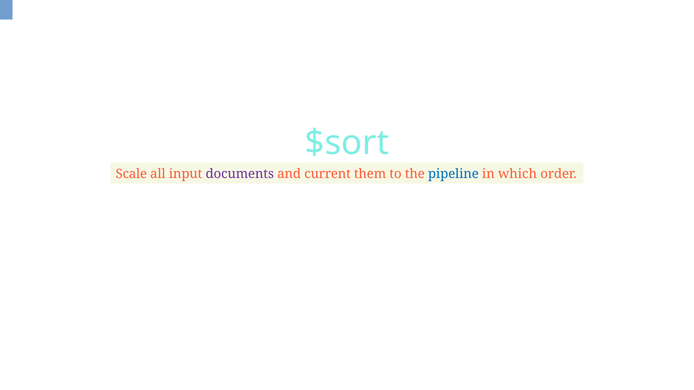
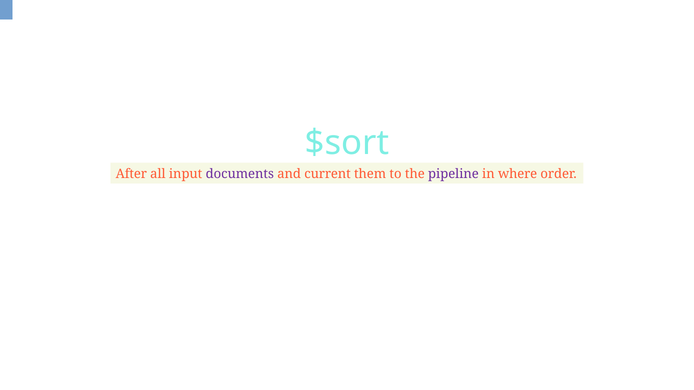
Scale: Scale -> After
pipeline colour: blue -> purple
which: which -> where
